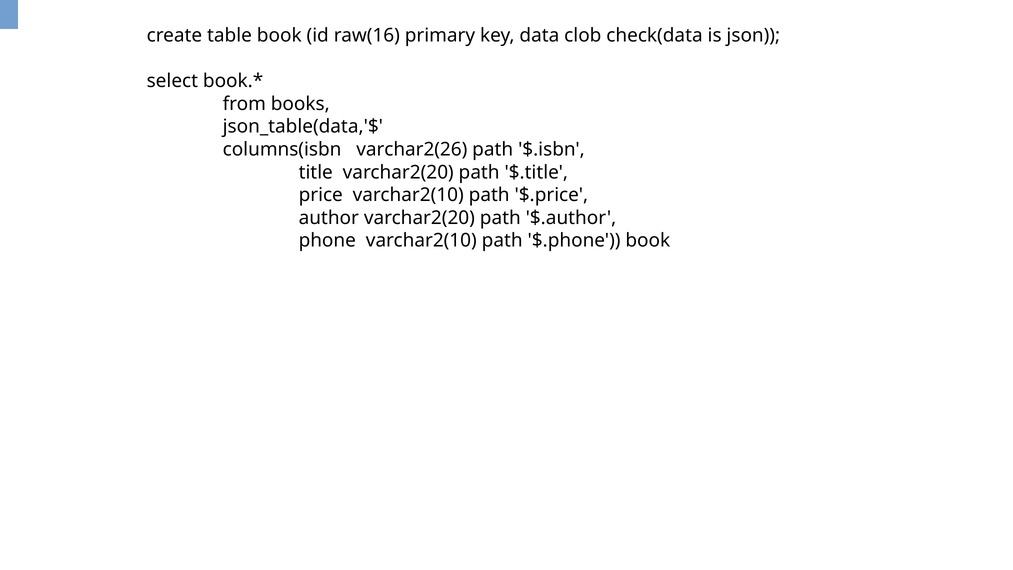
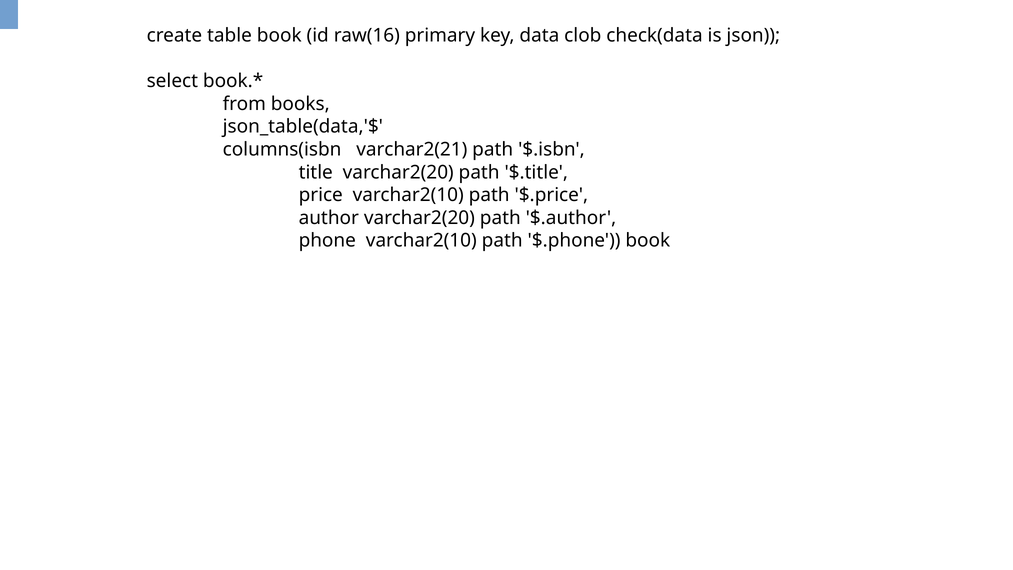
varchar2(26: varchar2(26 -> varchar2(21
